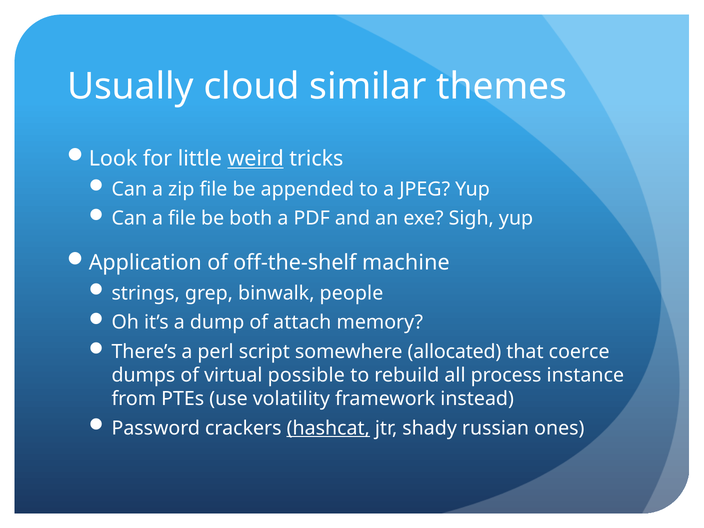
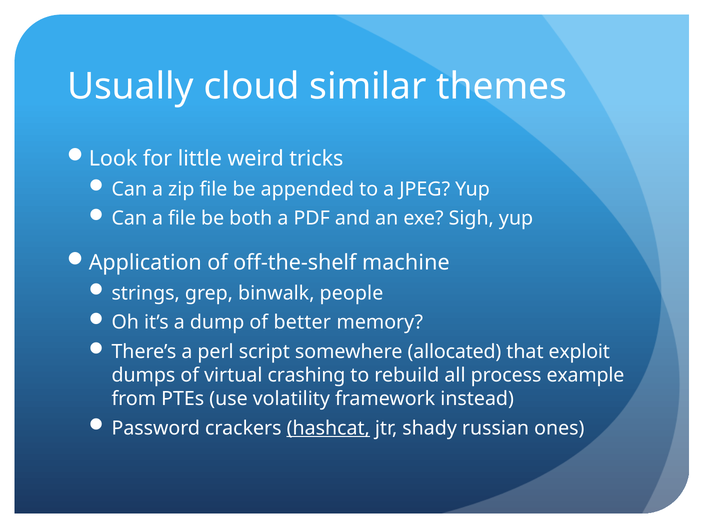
weird underline: present -> none
attach: attach -> better
coerce: coerce -> exploit
possible: possible -> crashing
instance: instance -> example
